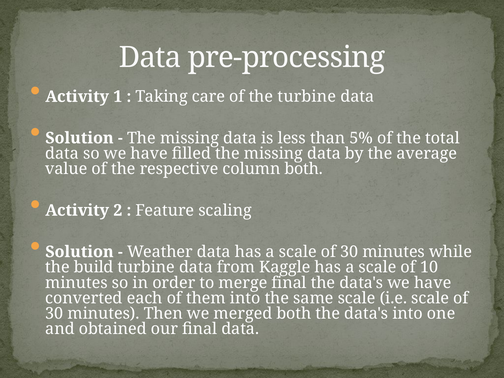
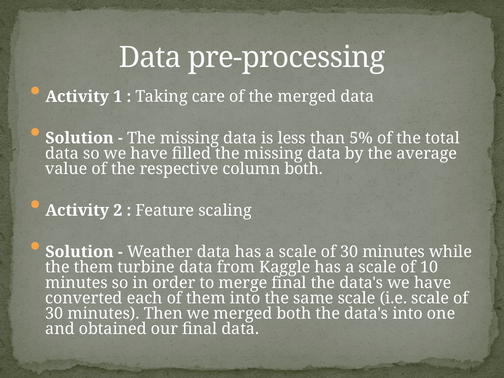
the turbine: turbine -> merged
the build: build -> them
